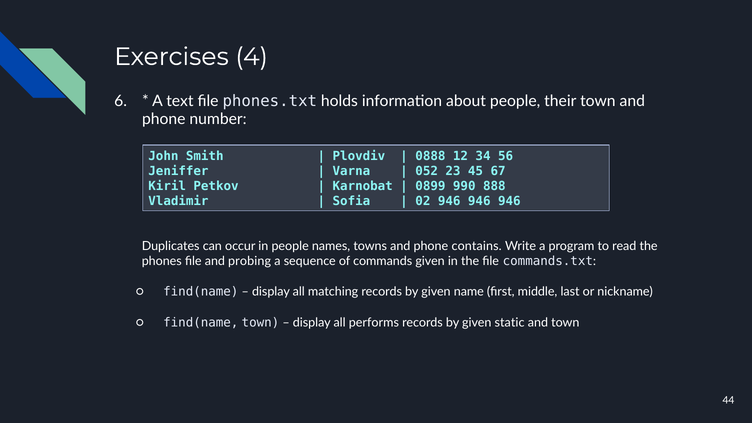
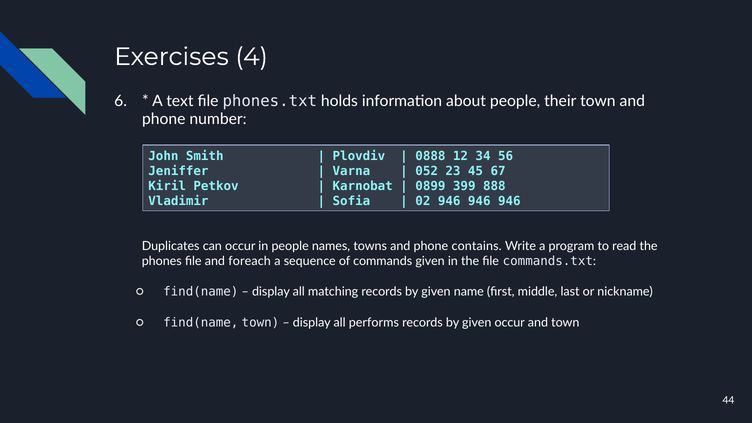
990: 990 -> 399
probing: probing -> foreach
given static: static -> occur
